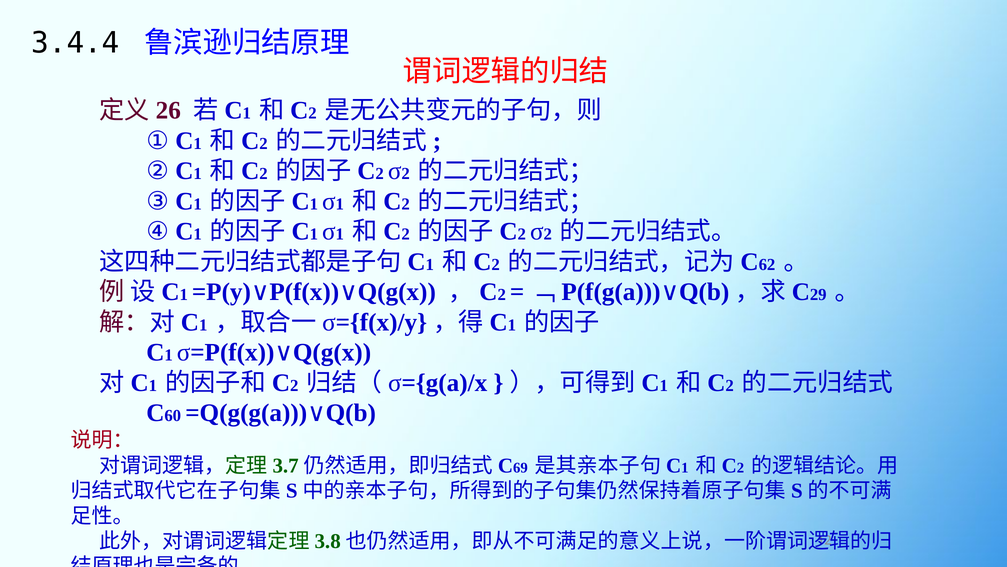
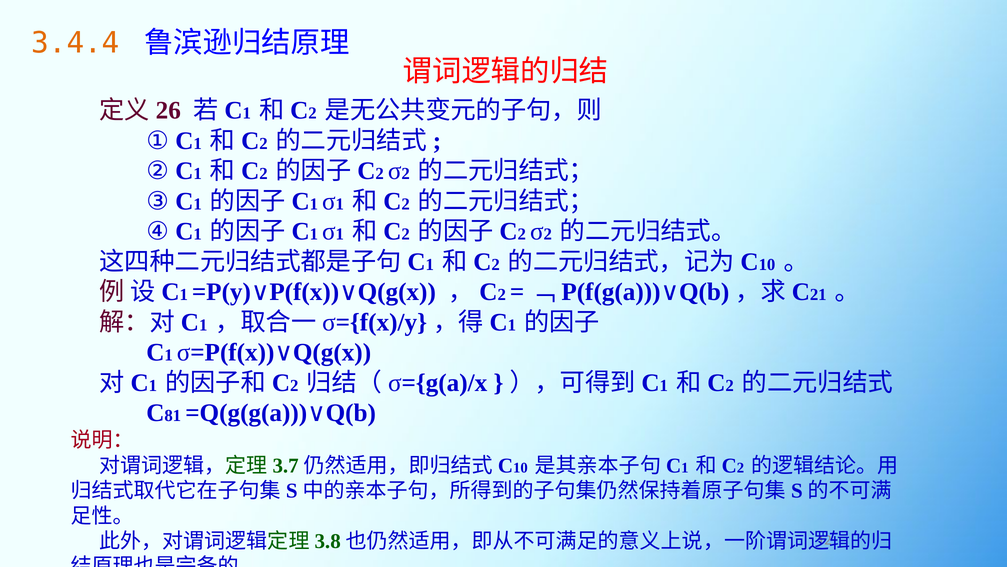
3.4.4 colour: black -> orange
62 at (767, 264): 62 -> 10
29: 29 -> 21
60: 60 -> 81
69 at (520, 467): 69 -> 10
